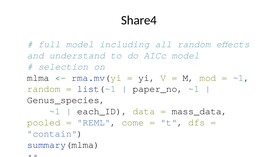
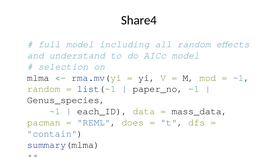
pooled: pooled -> pacman
come: come -> does
